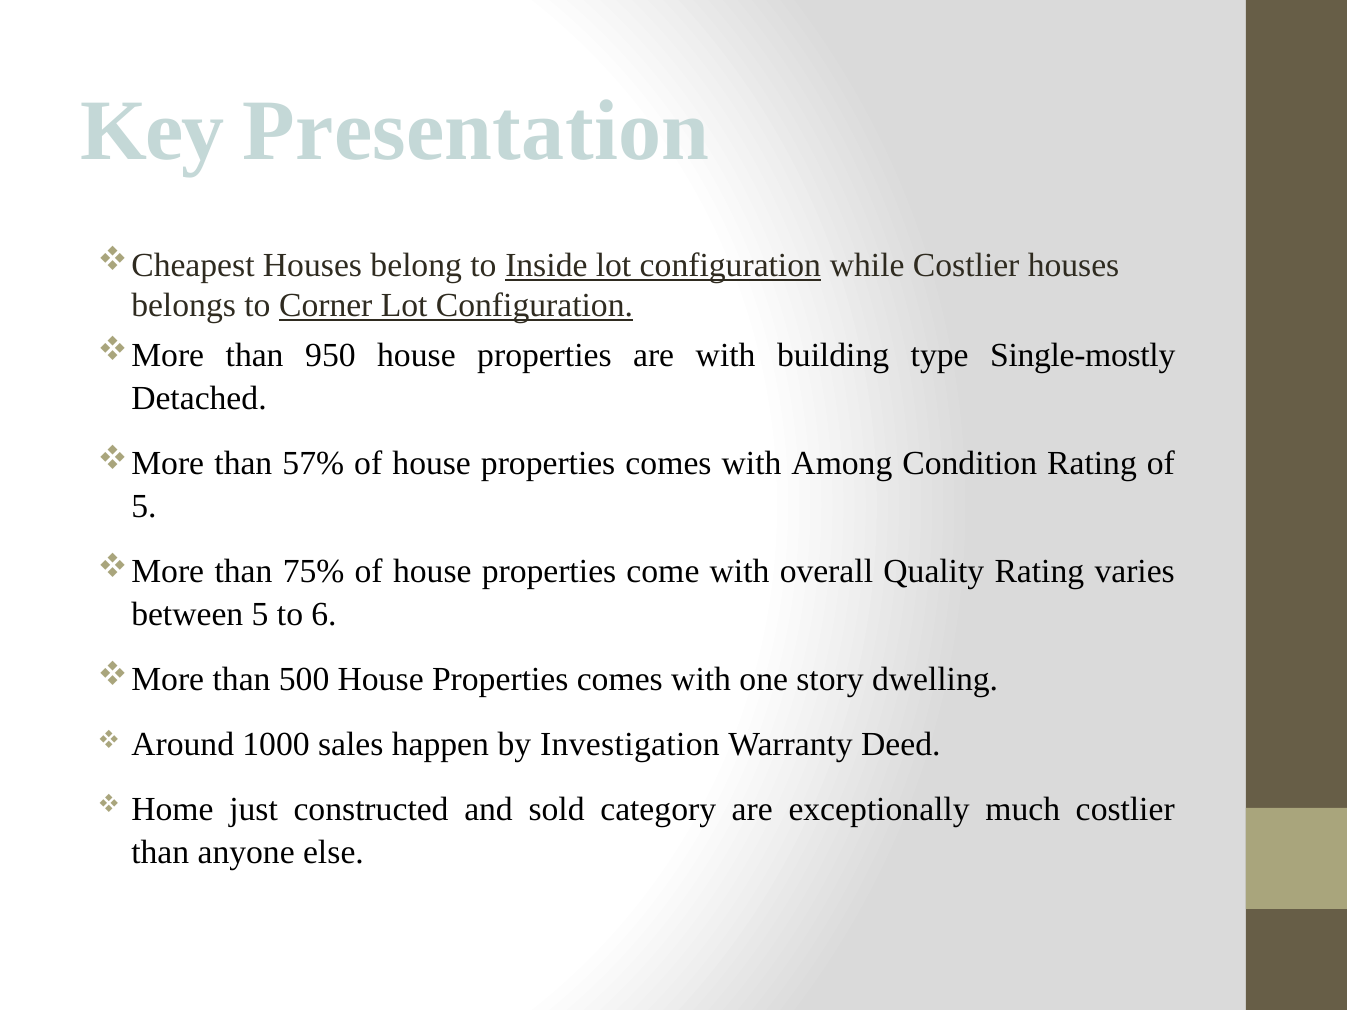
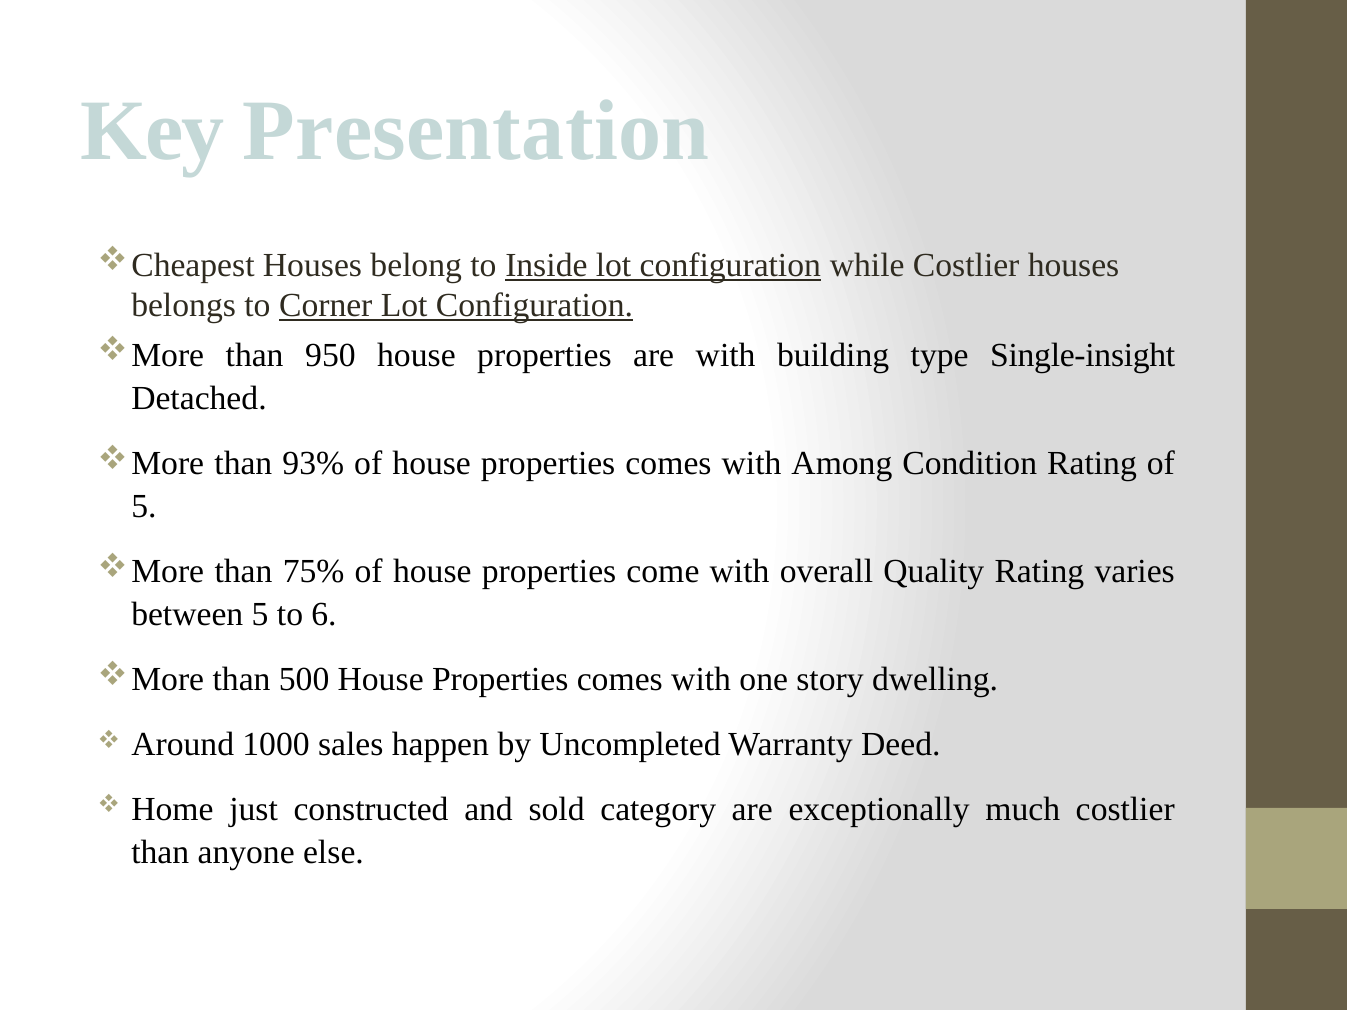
Single-mostly: Single-mostly -> Single-insight
57%: 57% -> 93%
Investigation: Investigation -> Uncompleted
